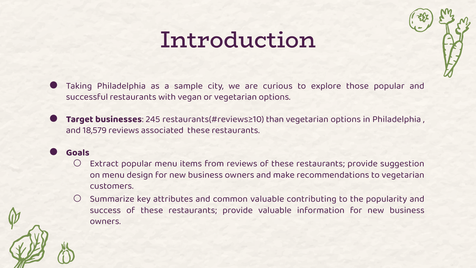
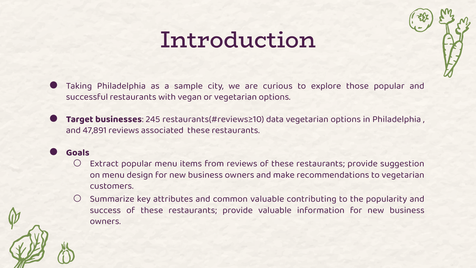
than: than -> data
18,579: 18,579 -> 47,891
